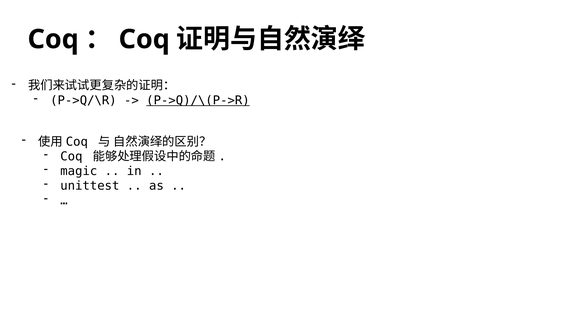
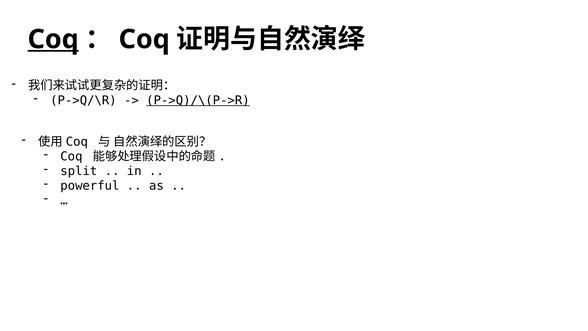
Coq at (53, 39) underline: none -> present
magic: magic -> split
unittest: unittest -> powerful
